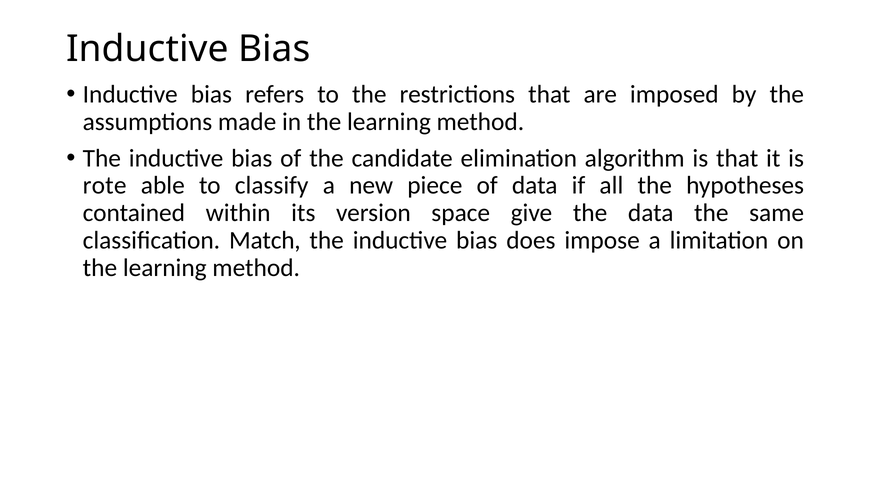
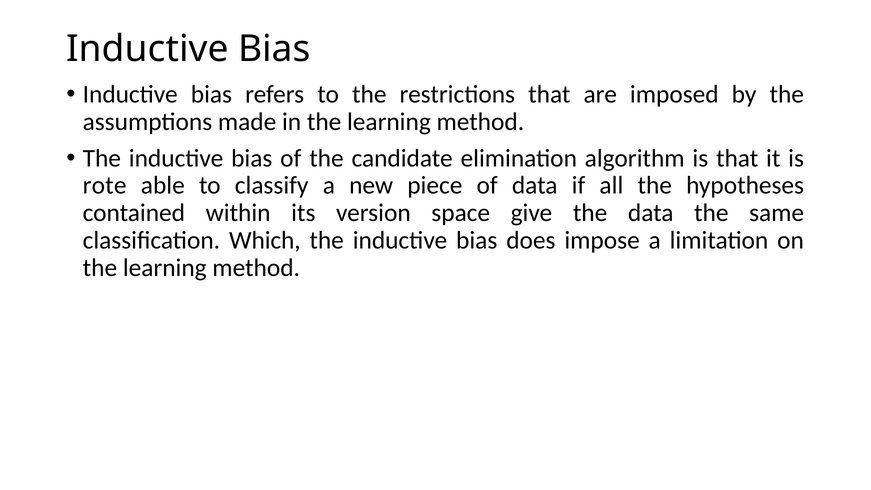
Match: Match -> Which
